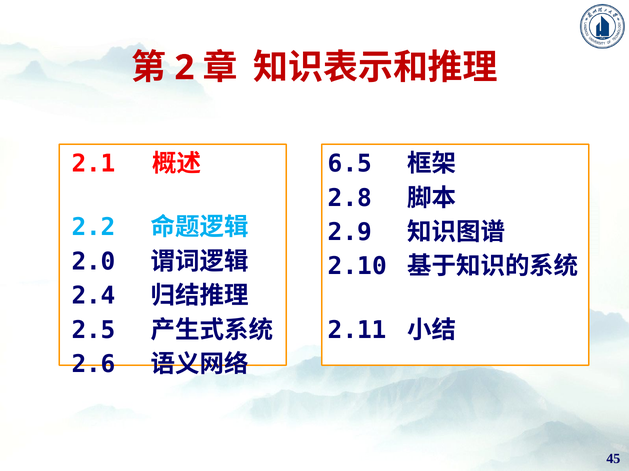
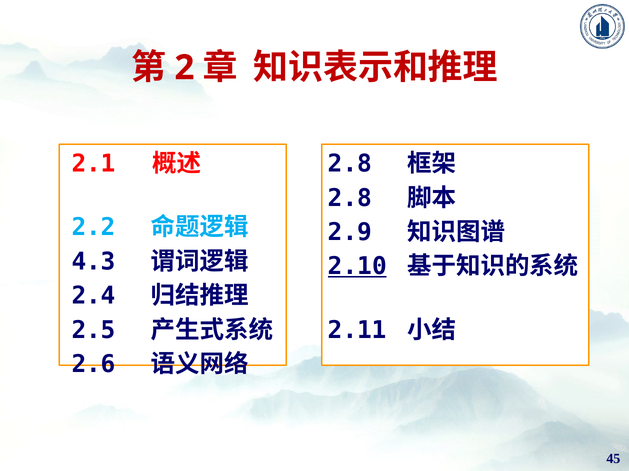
6.5 at (350, 164): 6.5 -> 2.8
2.0: 2.0 -> 4.3
2.10 underline: none -> present
